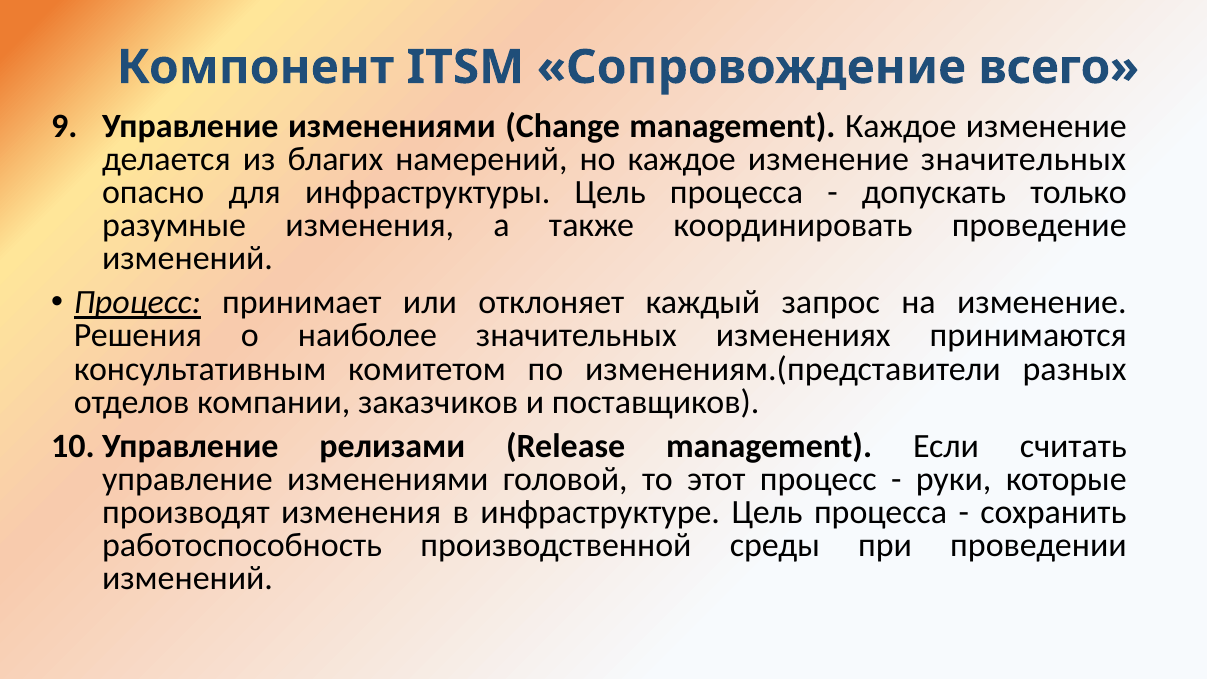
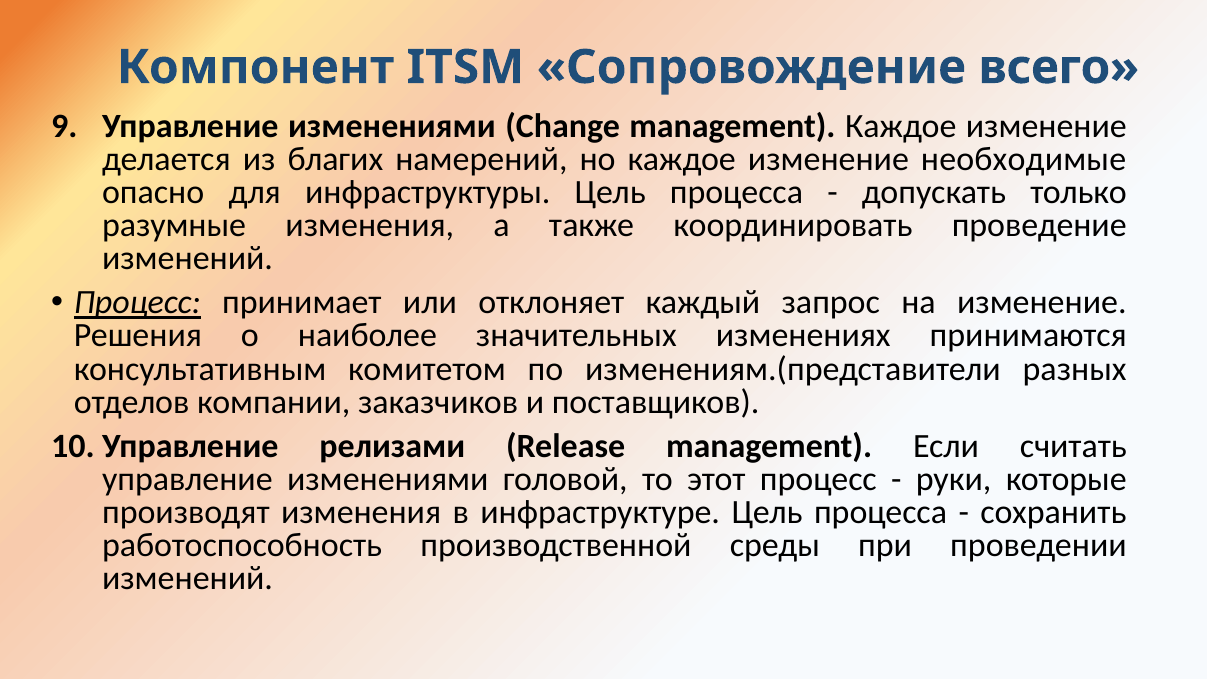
изменение значительных: значительных -> необходимые
